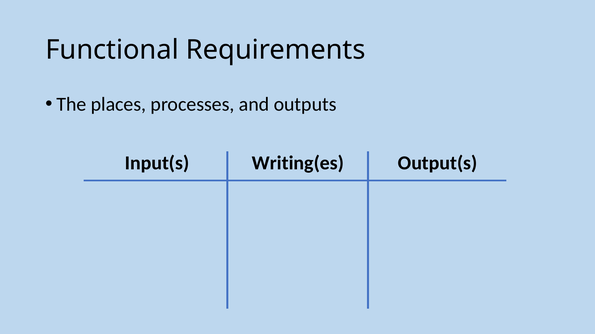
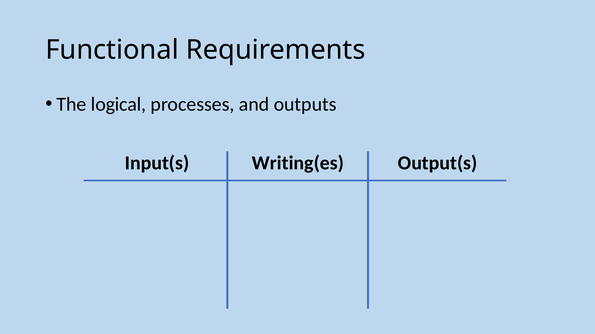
places: places -> logical
